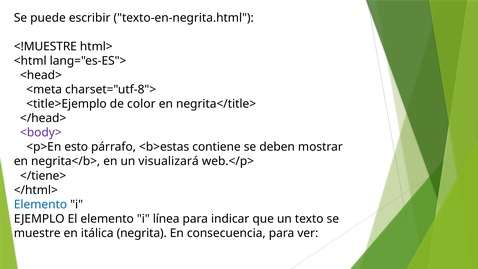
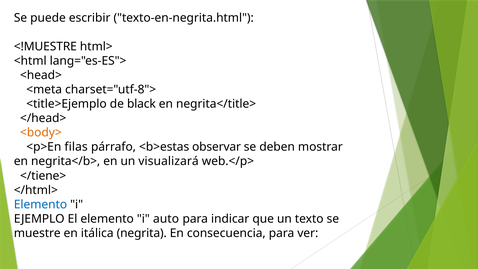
color: color -> black
<body> colour: purple -> orange
esto: esto -> filas
contiene: contiene -> observar
línea: línea -> auto
